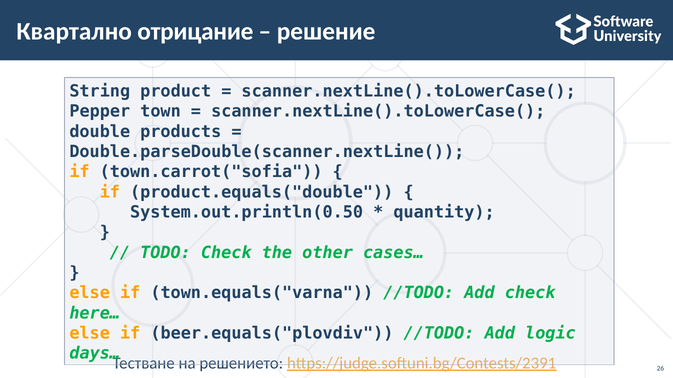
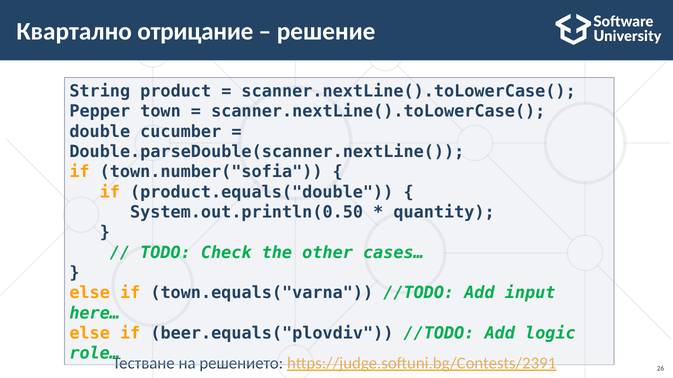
products: products -> cucumber
town.carrot("sofia: town.carrot("sofia -> town.number("sofia
Add check: check -> input
days…: days… -> role…
